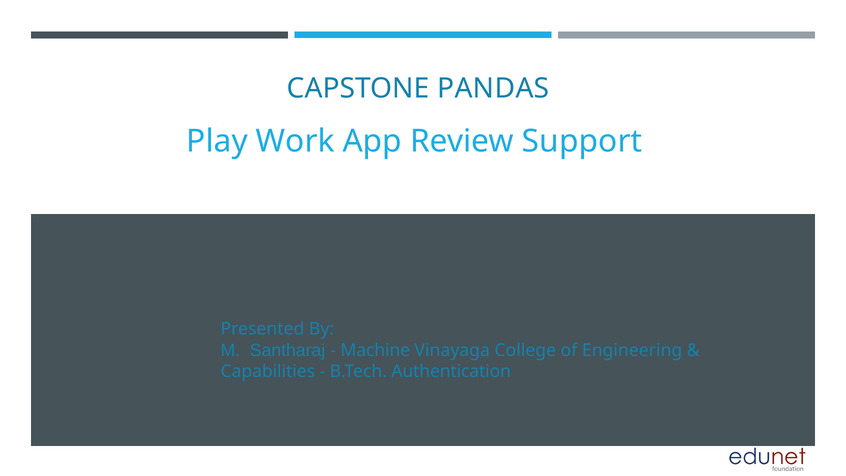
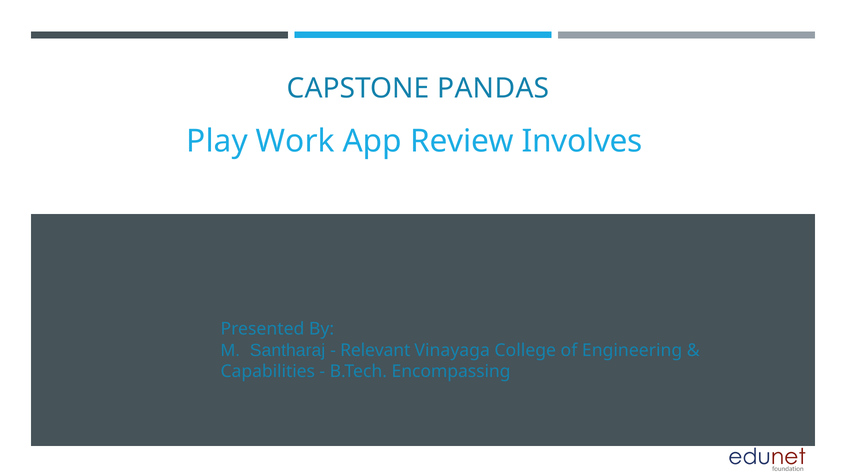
Support: Support -> Involves
Machine: Machine -> Relevant
Authentication: Authentication -> Encompassing
